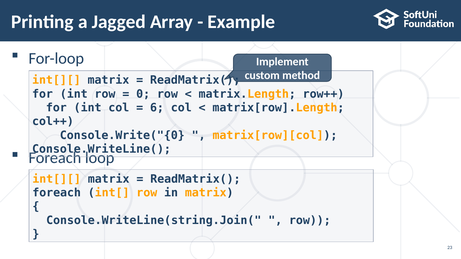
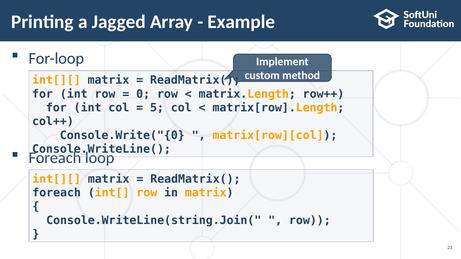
6: 6 -> 5
